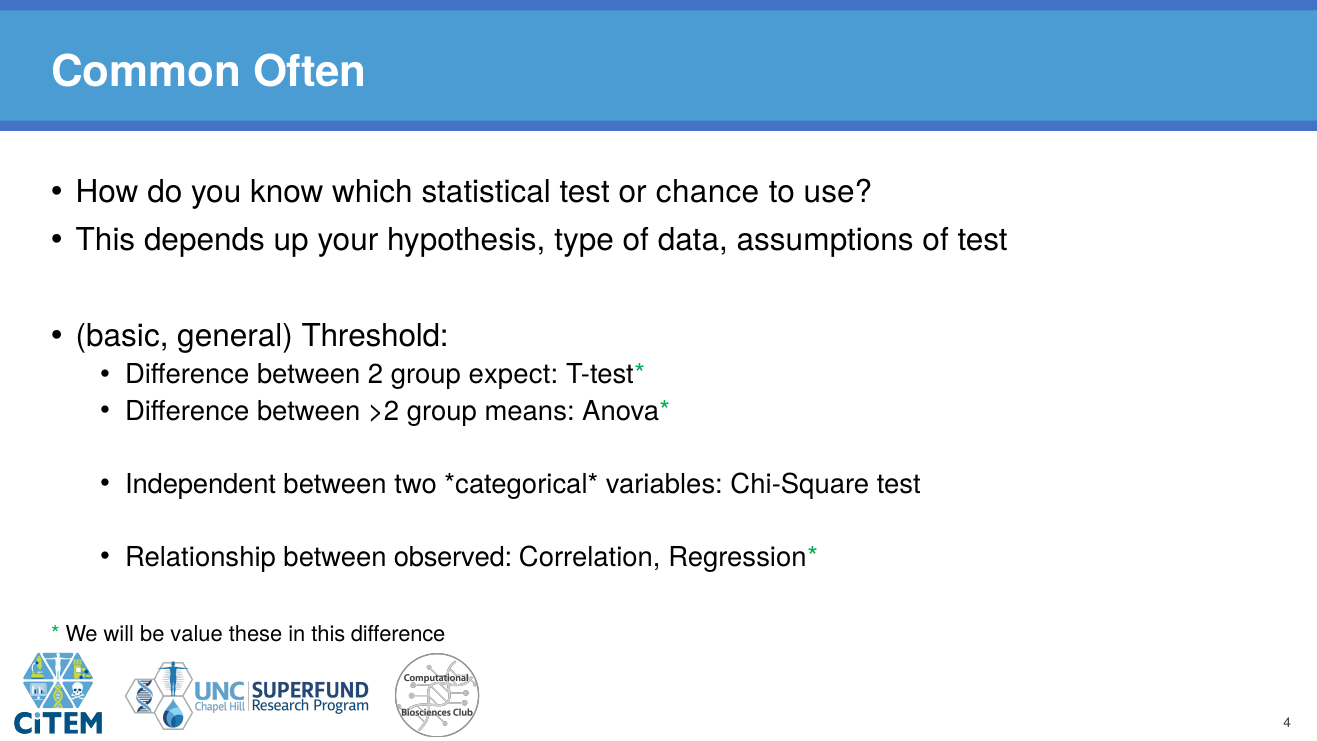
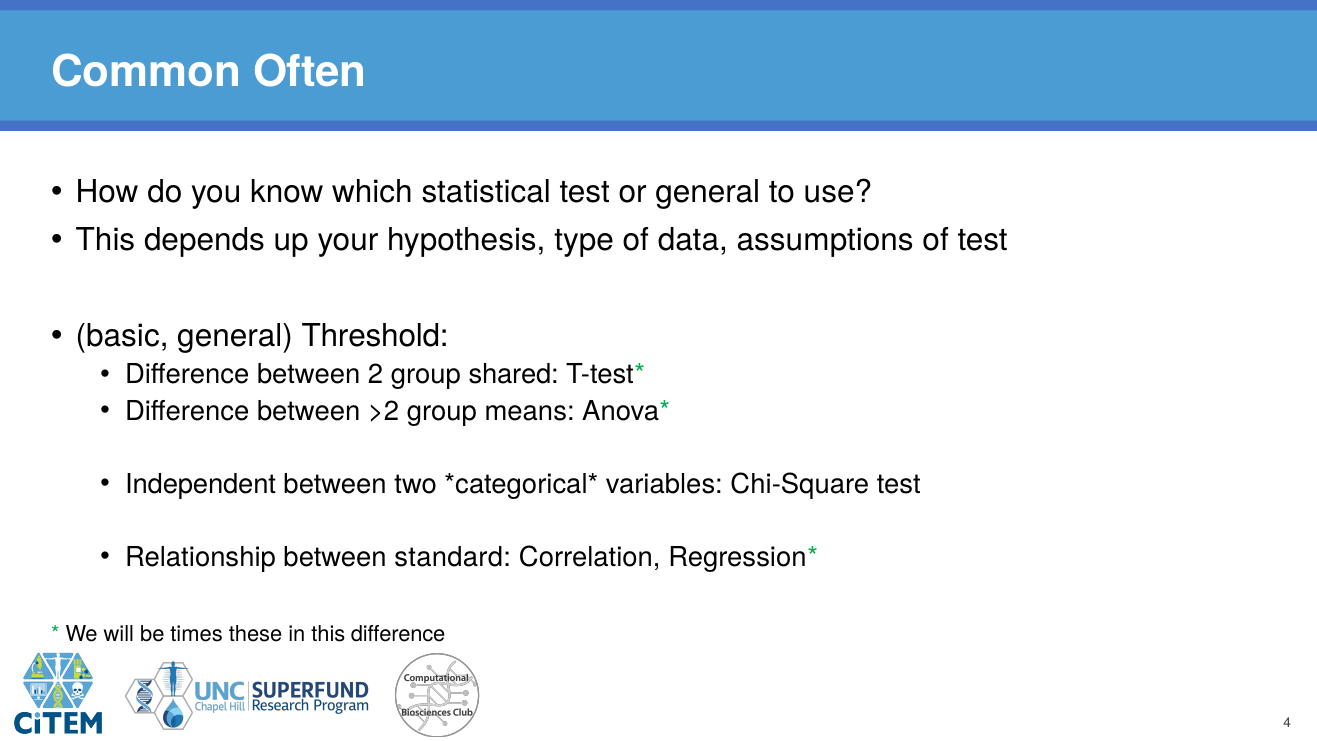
or chance: chance -> general
expect: expect -> shared
observed: observed -> standard
value: value -> times
